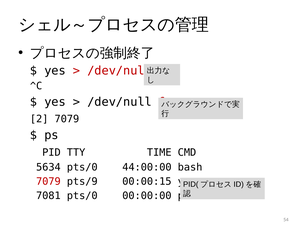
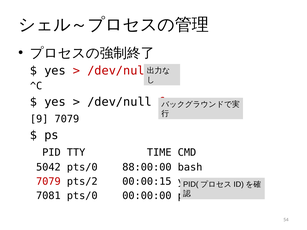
2: 2 -> 9
5634: 5634 -> 5042
44:00:00: 44:00:00 -> 88:00:00
pts/9: pts/9 -> pts/2
